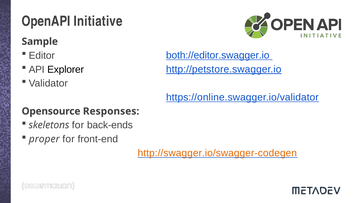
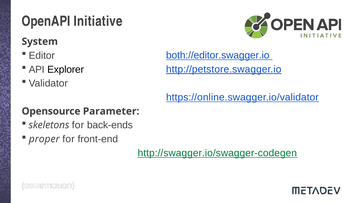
Sample: Sample -> System
Responses: Responses -> Parameter
http://swagger.io/swagger-codegen colour: orange -> green
